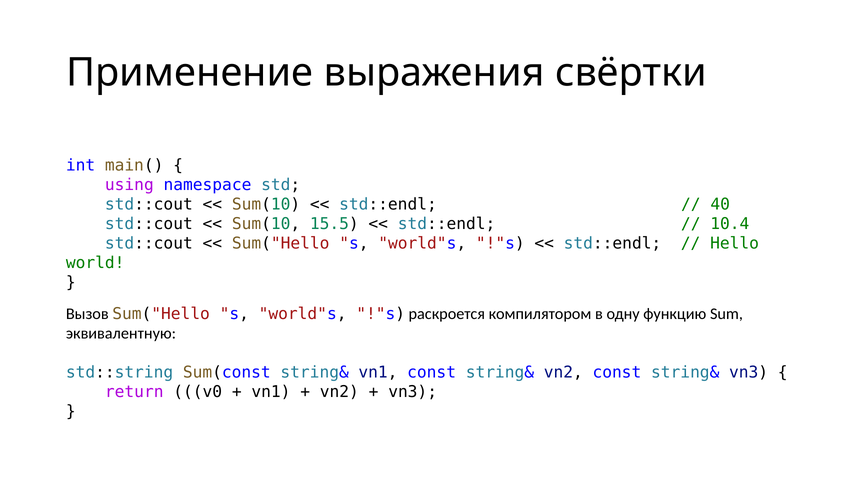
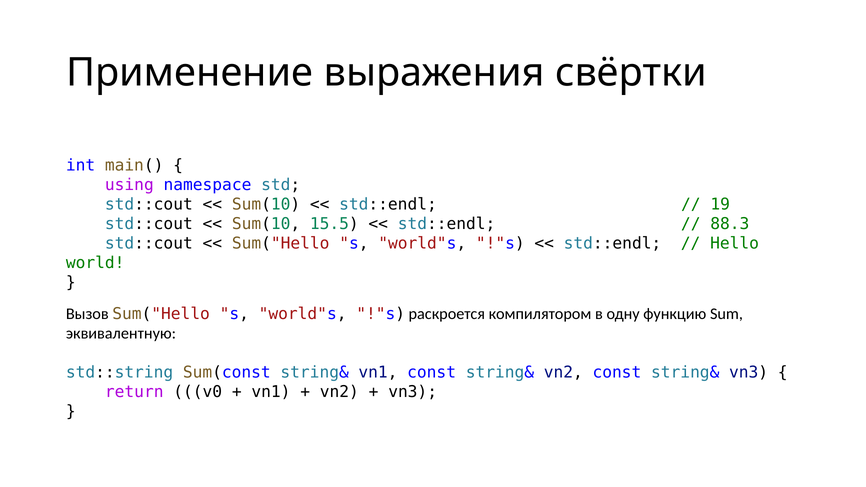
40: 40 -> 19
10.4: 10.4 -> 88.3
